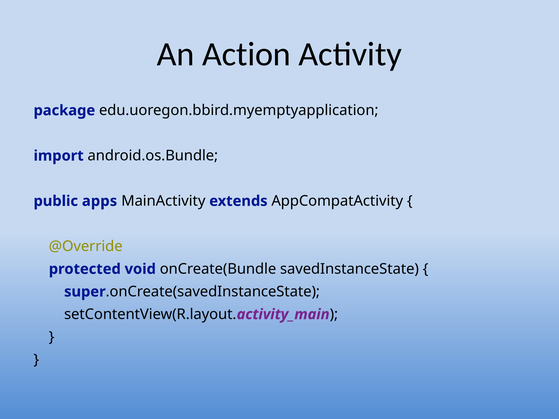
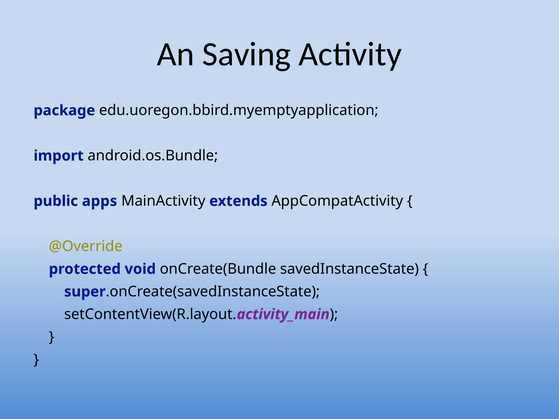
Action: Action -> Saving
